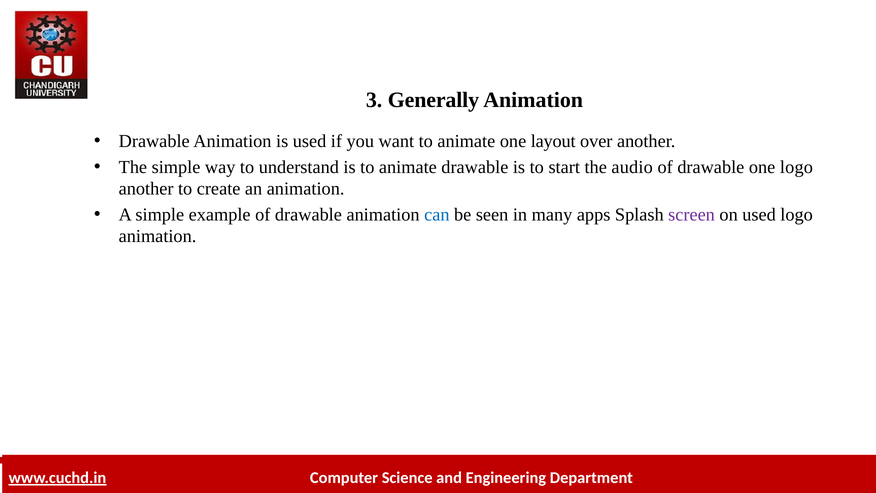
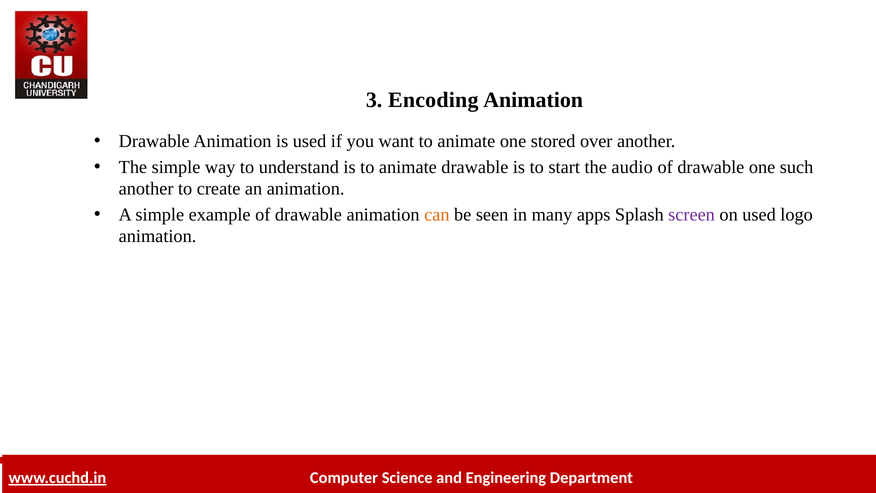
Generally: Generally -> Encoding
layout: layout -> stored
one logo: logo -> such
can colour: blue -> orange
